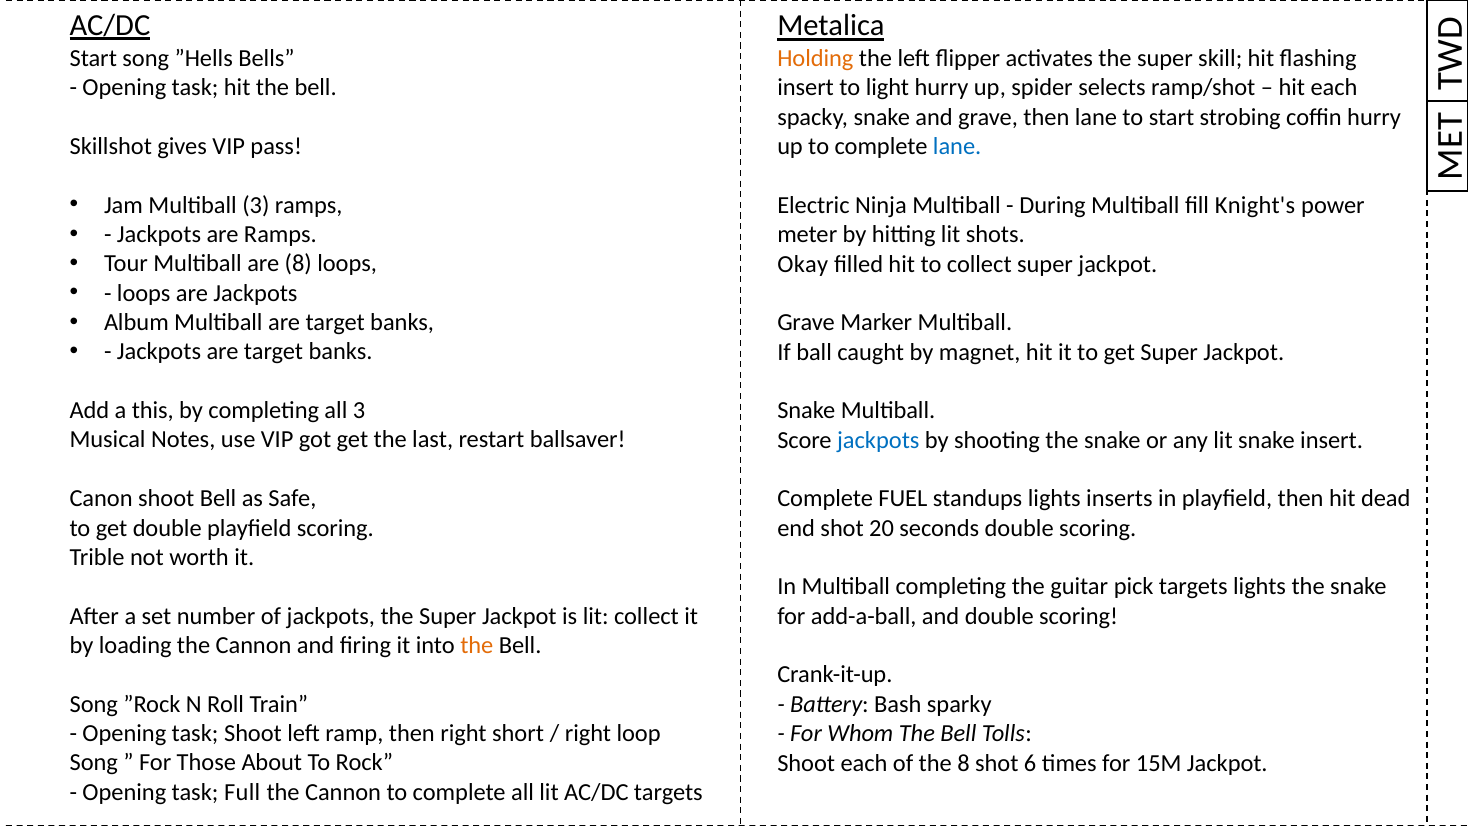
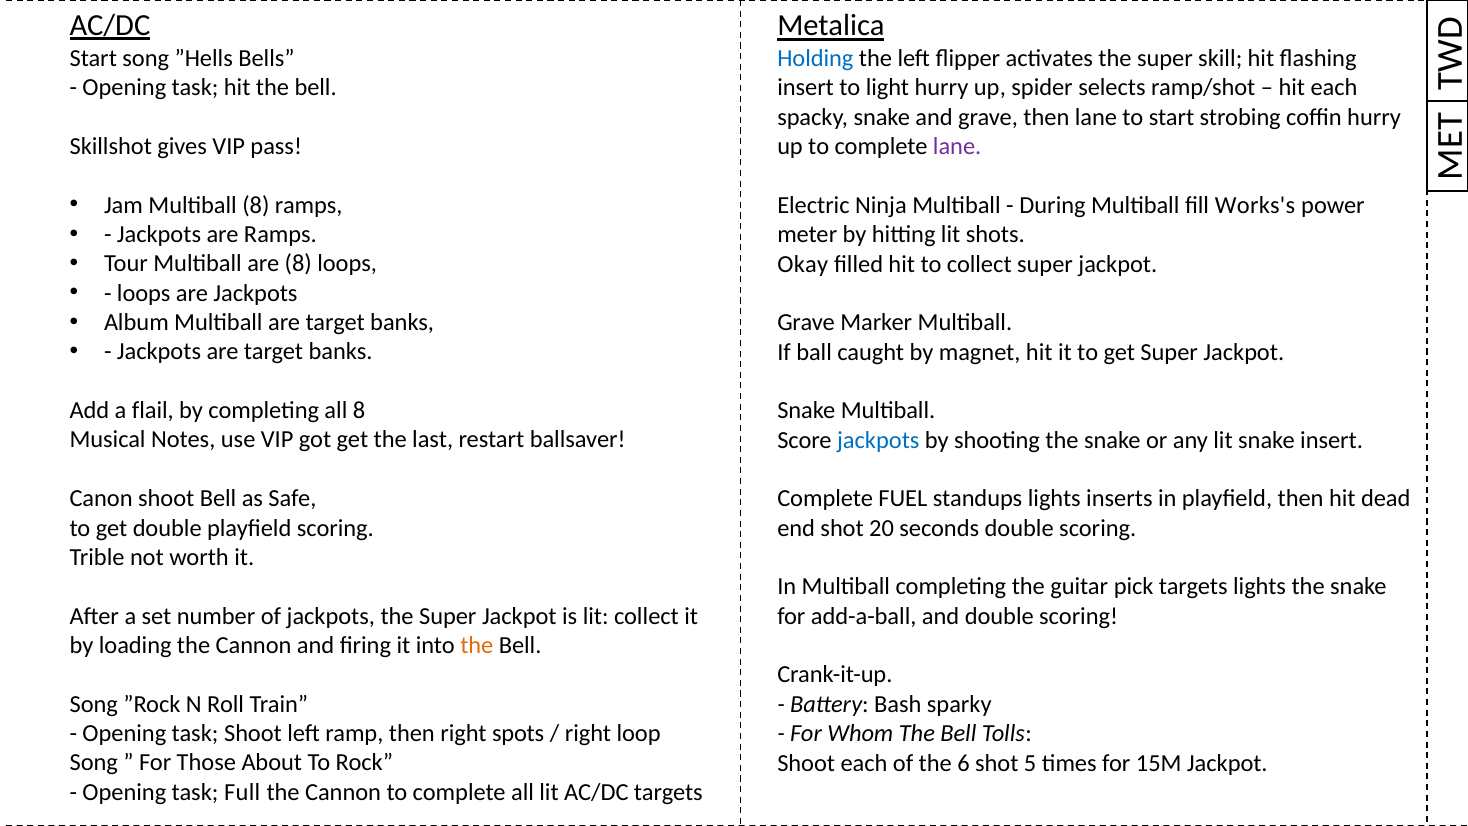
Holding colour: orange -> blue
lane at (957, 147) colour: blue -> purple
Multiball 3: 3 -> 8
Knight's: Knight's -> Works's
this: this -> flail
all 3: 3 -> 8
short: short -> spots
the 8: 8 -> 6
6: 6 -> 5
